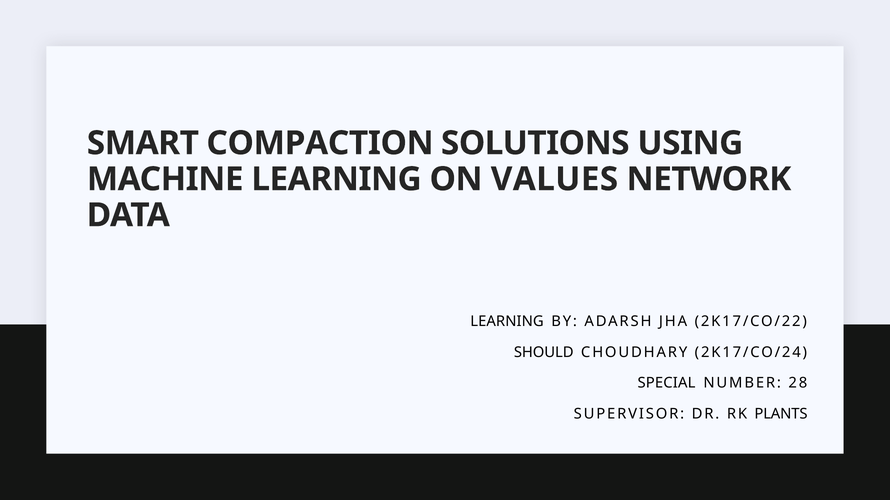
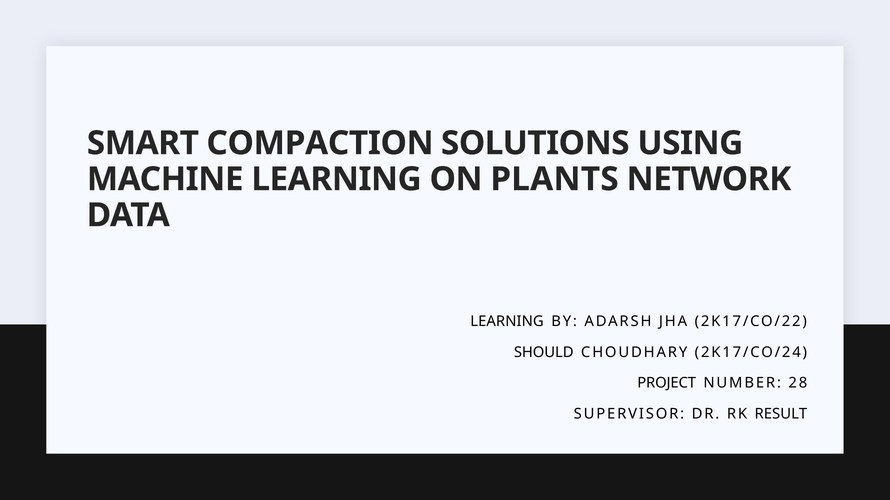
VALUES: VALUES -> PLANTS
SPECIAL: SPECIAL -> PROJECT
PLANTS: PLANTS -> RESULT
